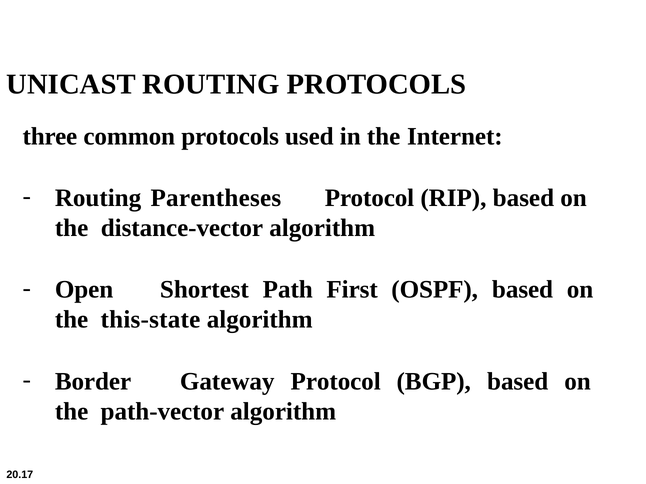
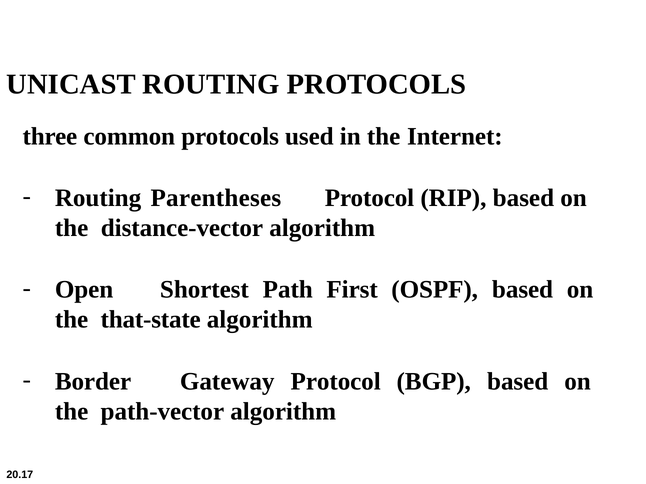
this-state: this-state -> that-state
